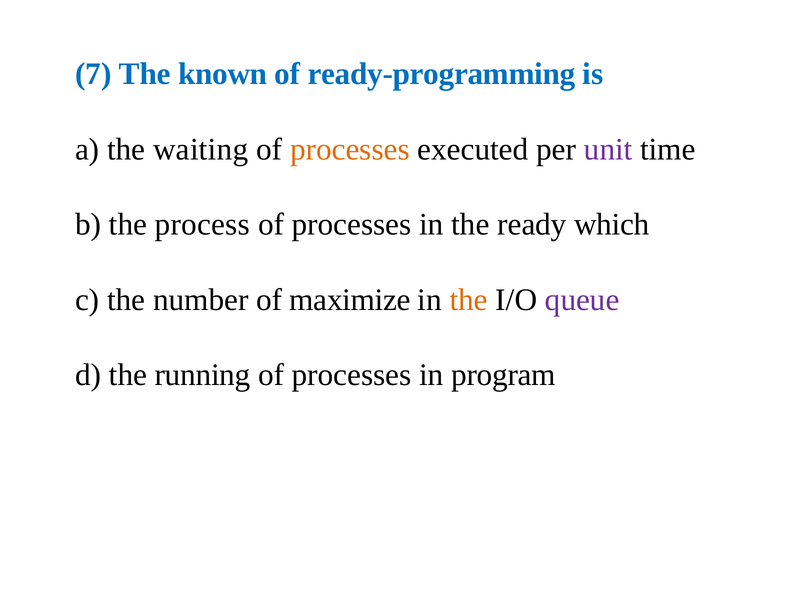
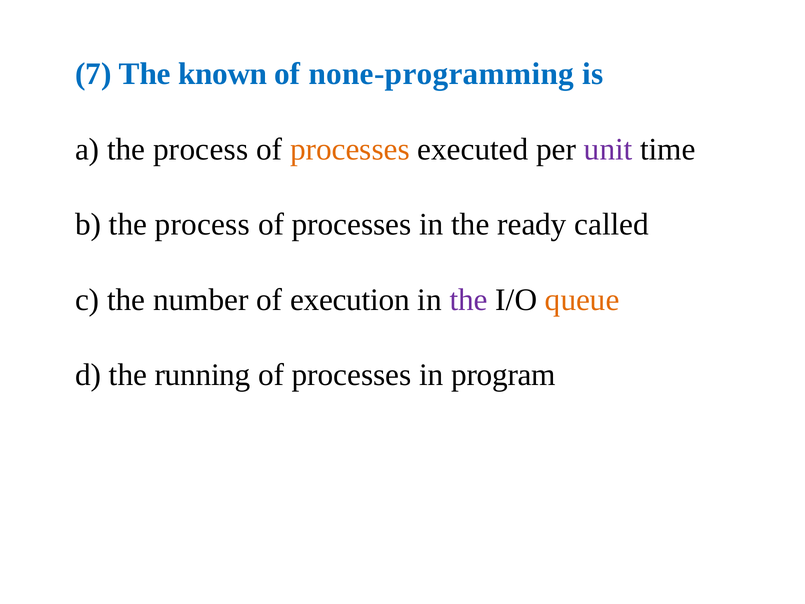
ready-programming: ready-programming -> none-programming
a the waiting: waiting -> process
which: which -> called
maximize: maximize -> execution
the at (469, 300) colour: orange -> purple
queue colour: purple -> orange
